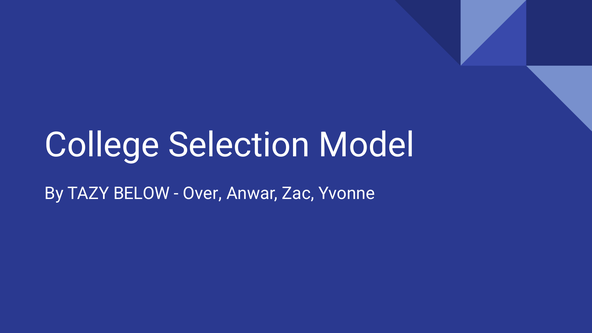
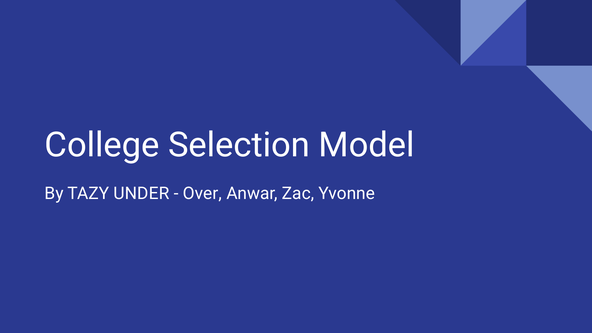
BELOW: BELOW -> UNDER
